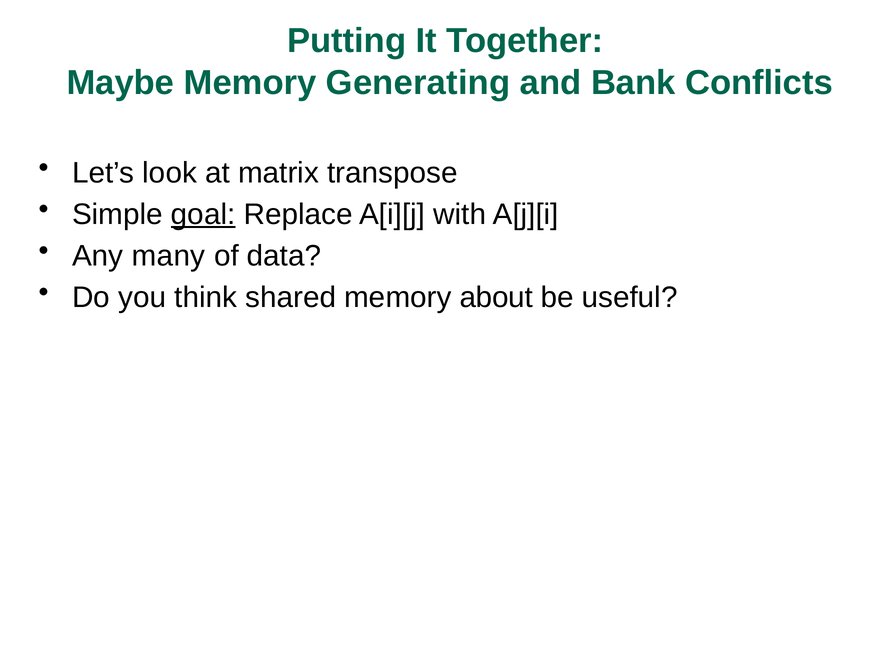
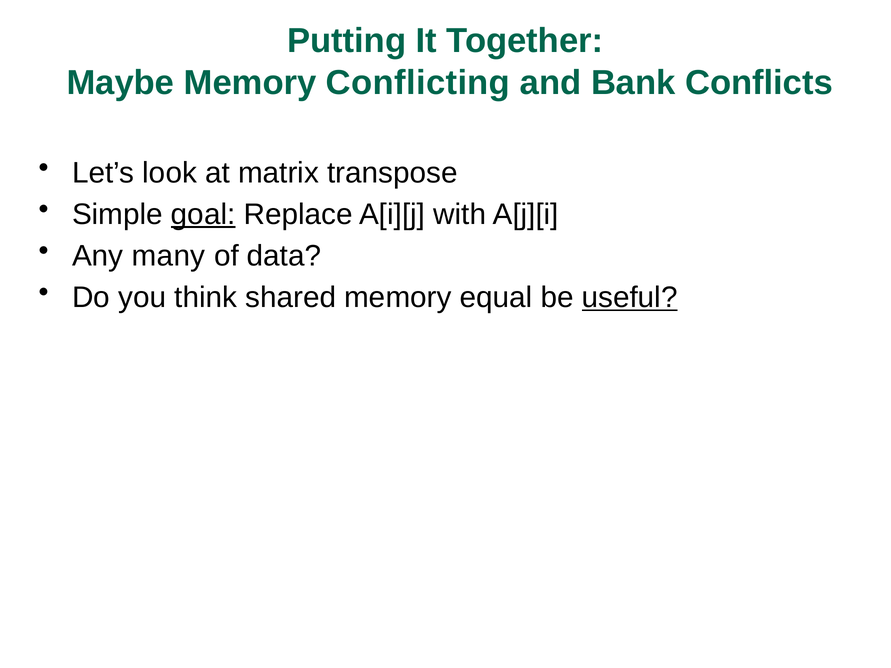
Generating: Generating -> Conflicting
about: about -> equal
useful underline: none -> present
